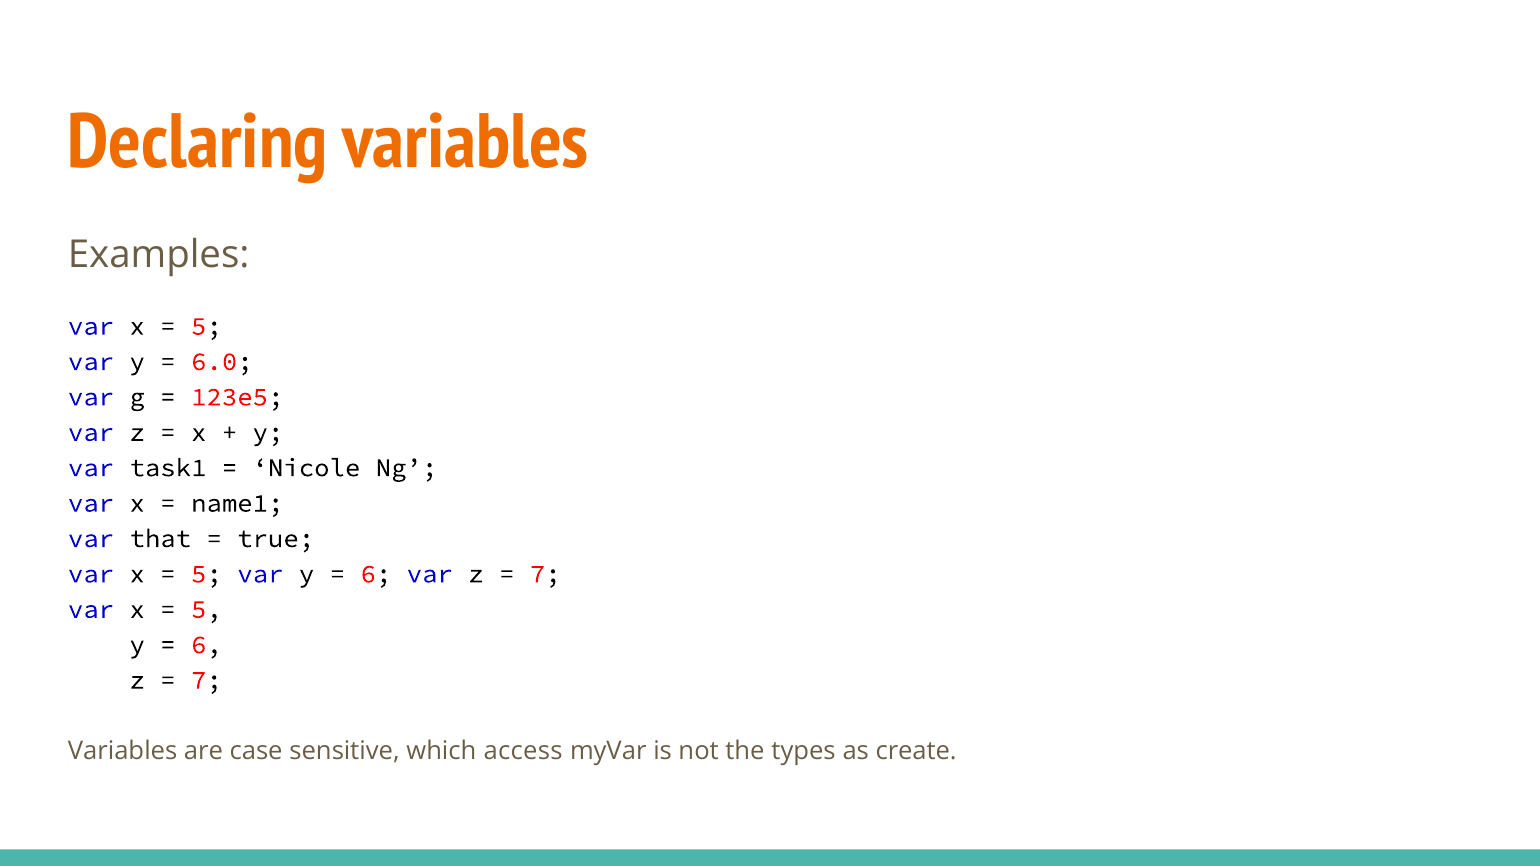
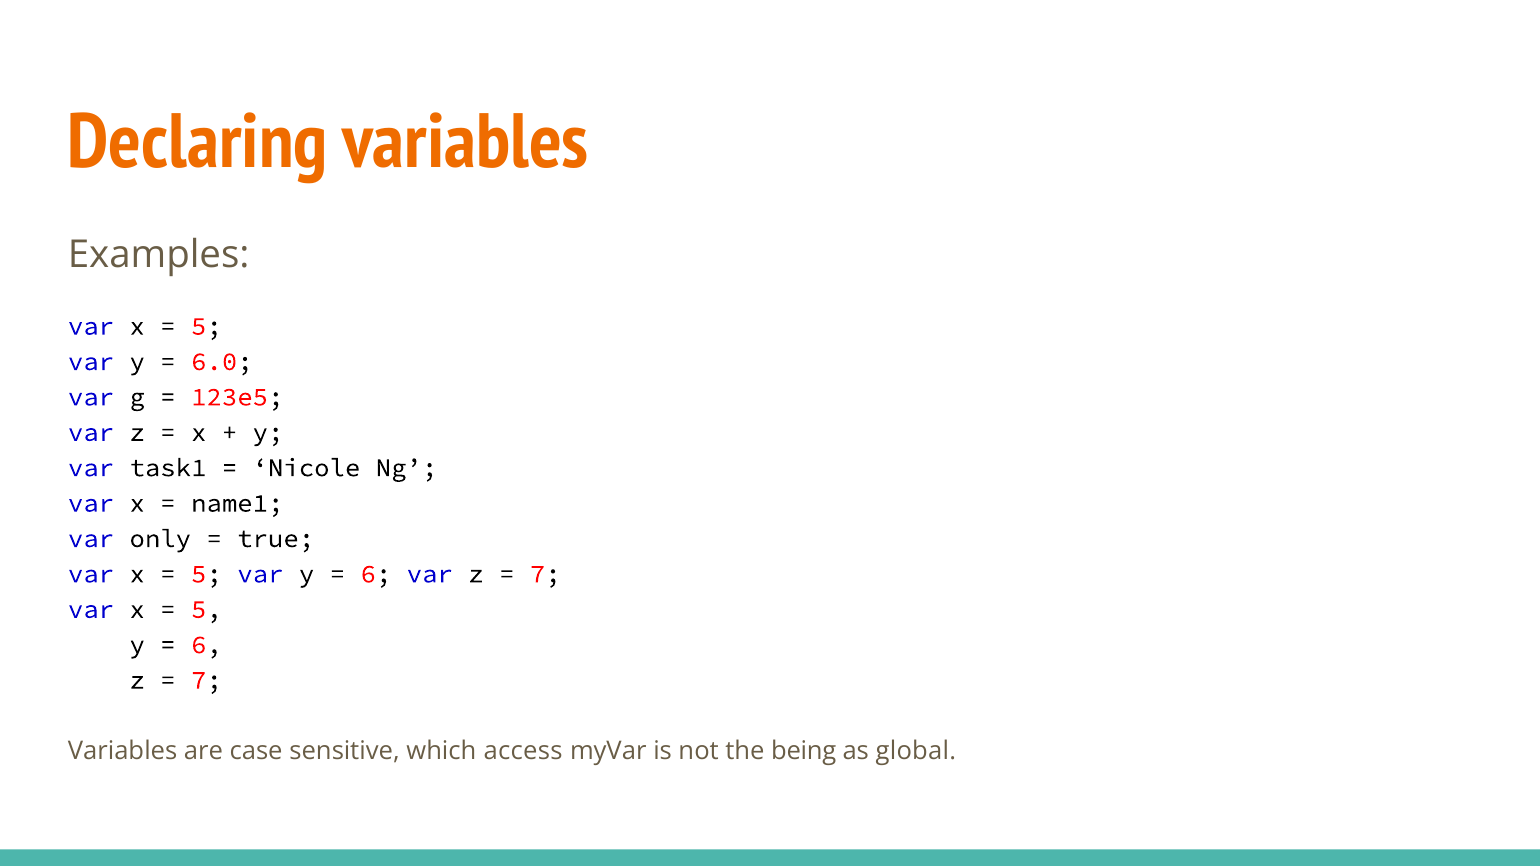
that: that -> only
types: types -> being
create: create -> global
